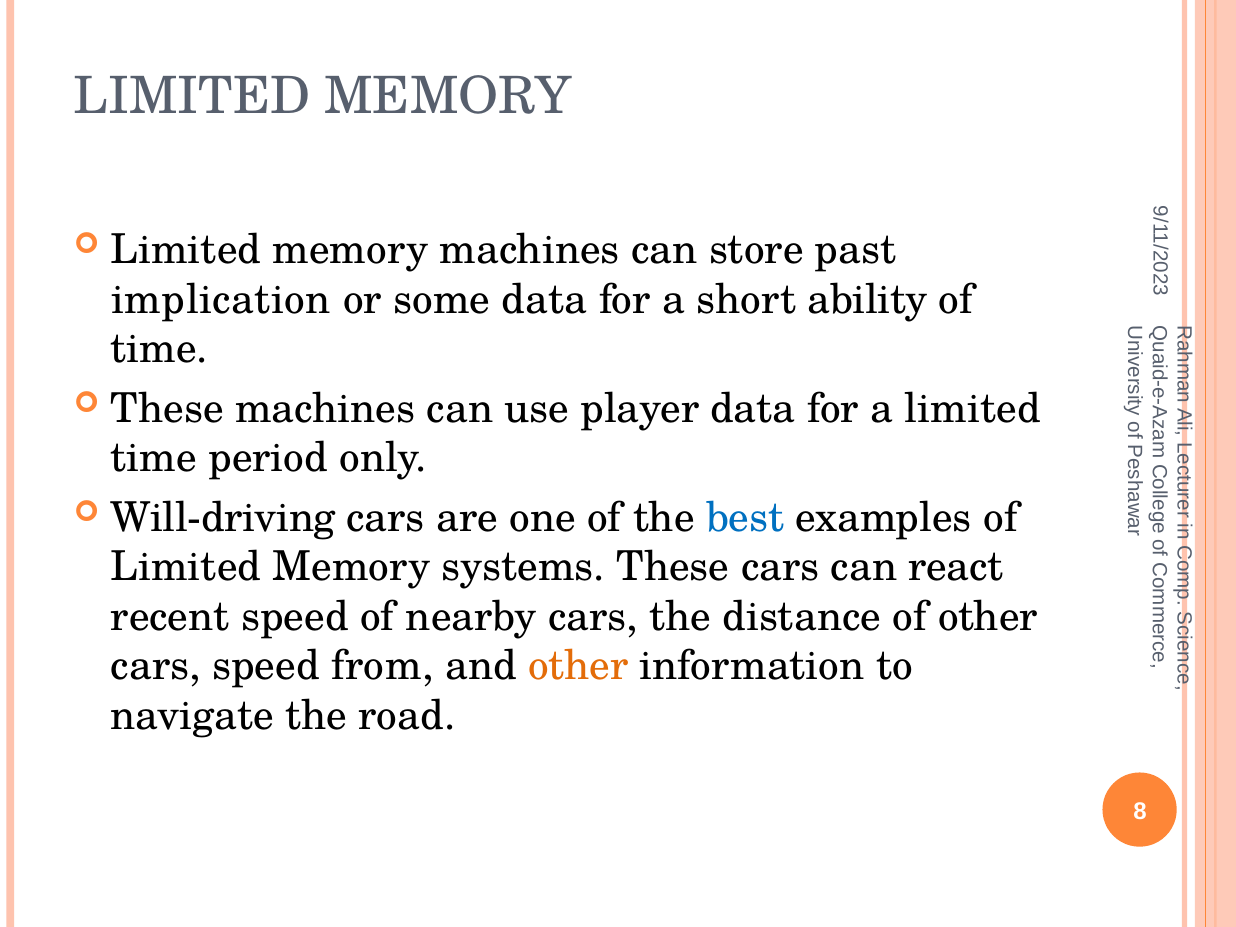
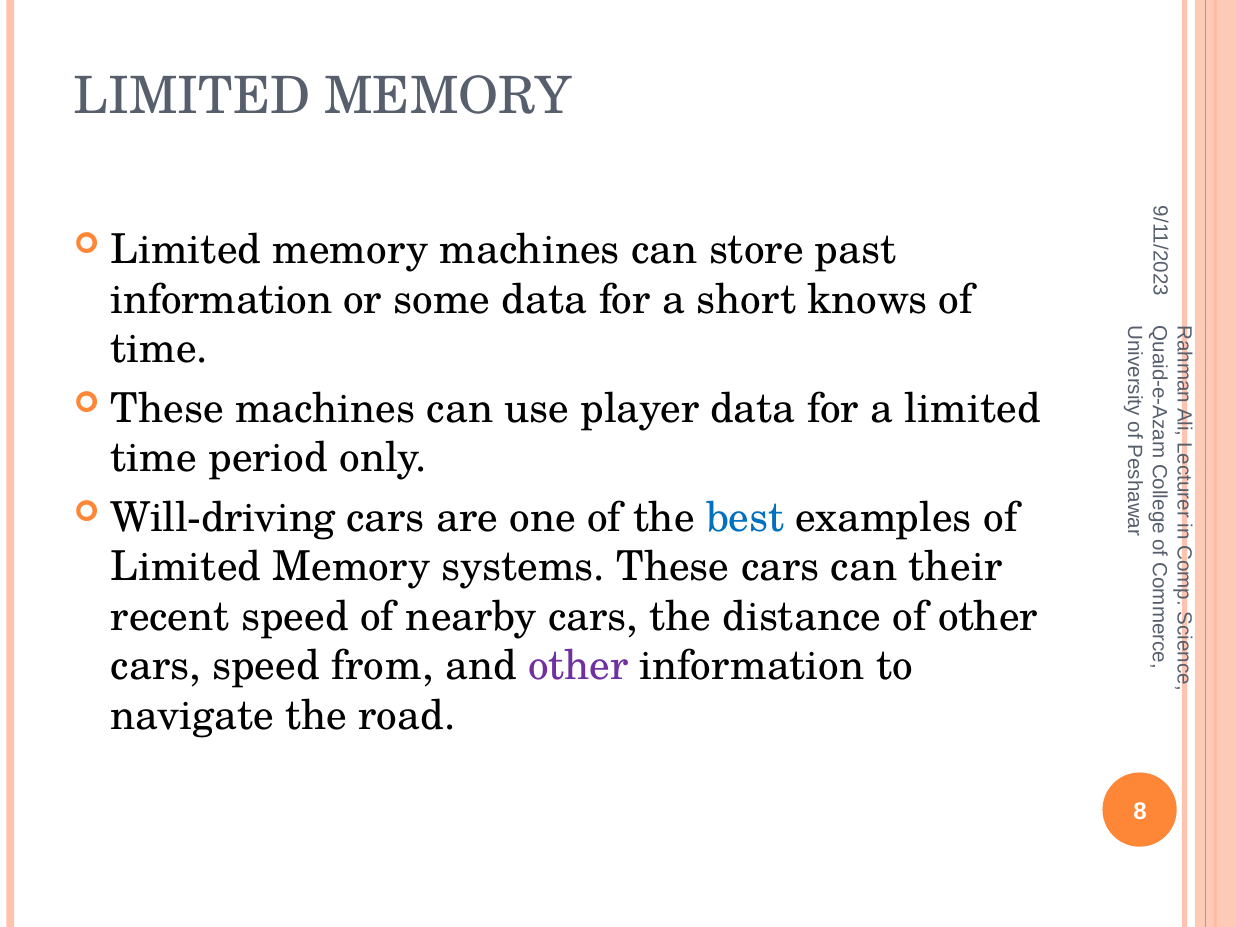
implication at (221, 299): implication -> information
ability: ability -> knows
react: react -> their
other at (578, 666) colour: orange -> purple
